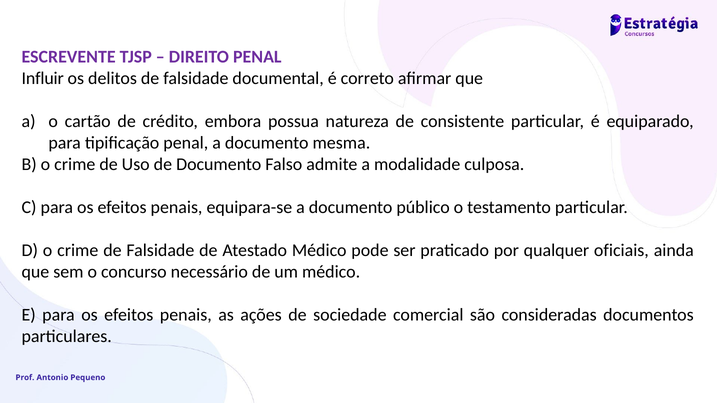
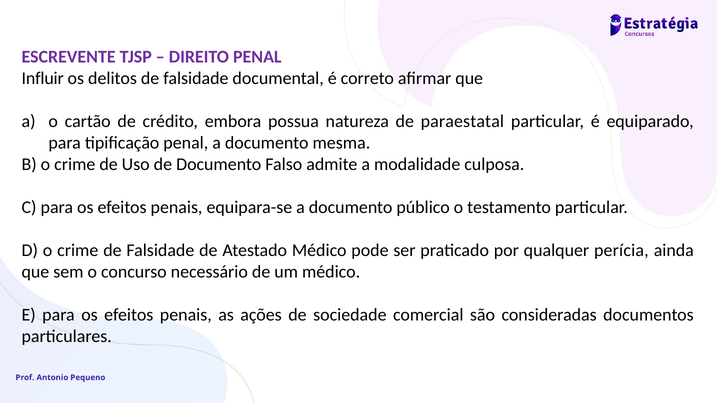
consistente: consistente -> paraestatal
oficiais: oficiais -> perícia
